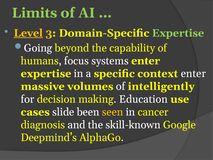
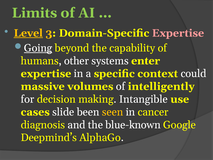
Expertise at (178, 33) colour: light green -> pink
Going underline: none -> present
focus: focus -> other
context enter: enter -> could
Education: Education -> Intangible
skill-known: skill-known -> blue-known
